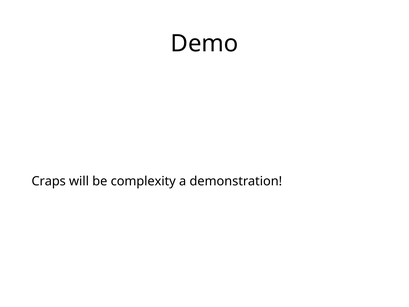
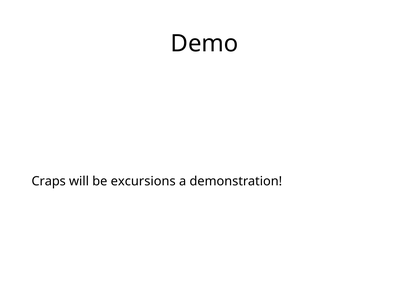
complexity: complexity -> excursions
